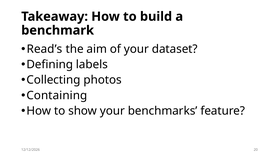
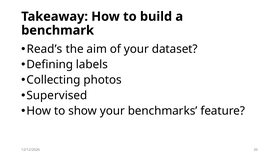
Containing: Containing -> Supervised
